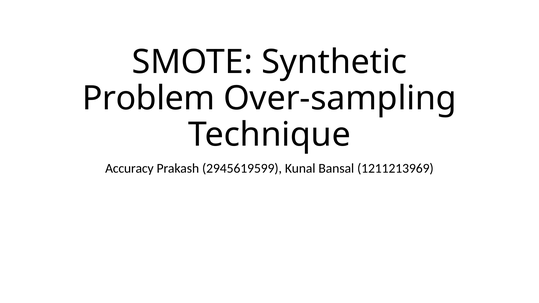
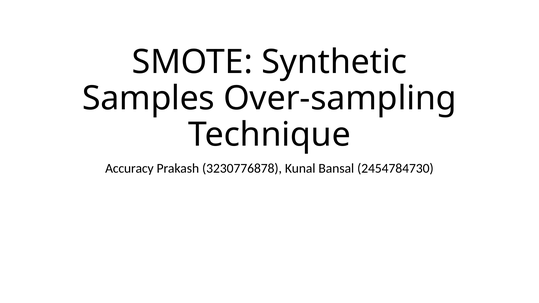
Problem: Problem -> Samples
2945619599: 2945619599 -> 3230776878
1211213969: 1211213969 -> 2454784730
